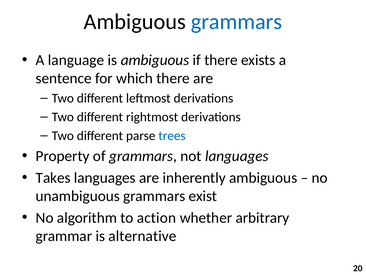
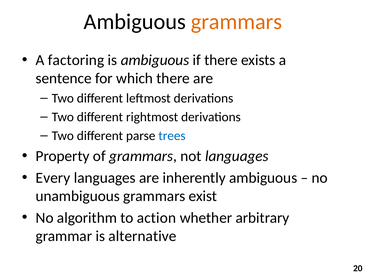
grammars at (236, 22) colour: blue -> orange
language: language -> factoring
Takes: Takes -> Every
